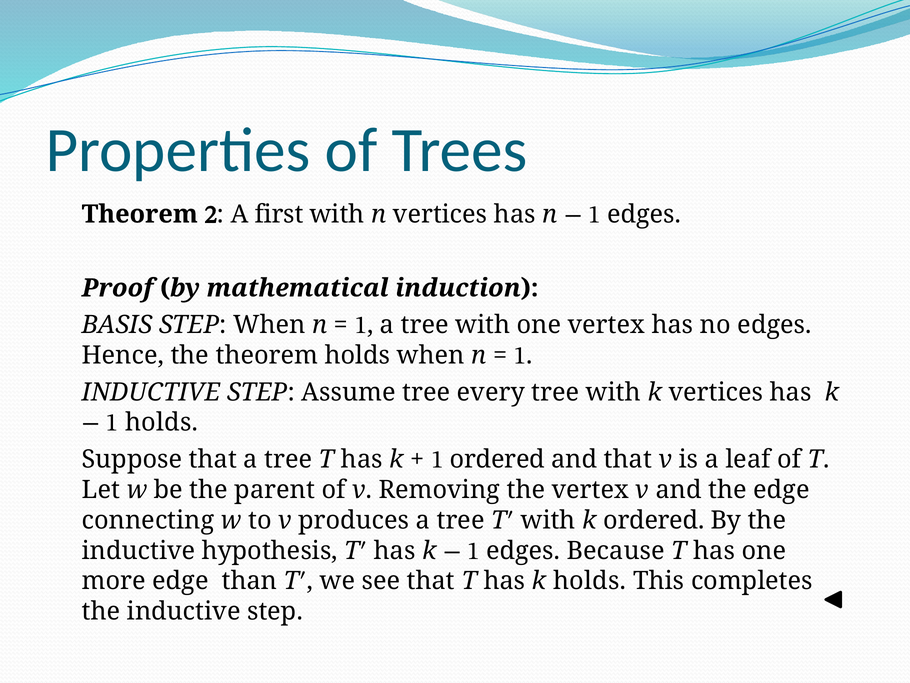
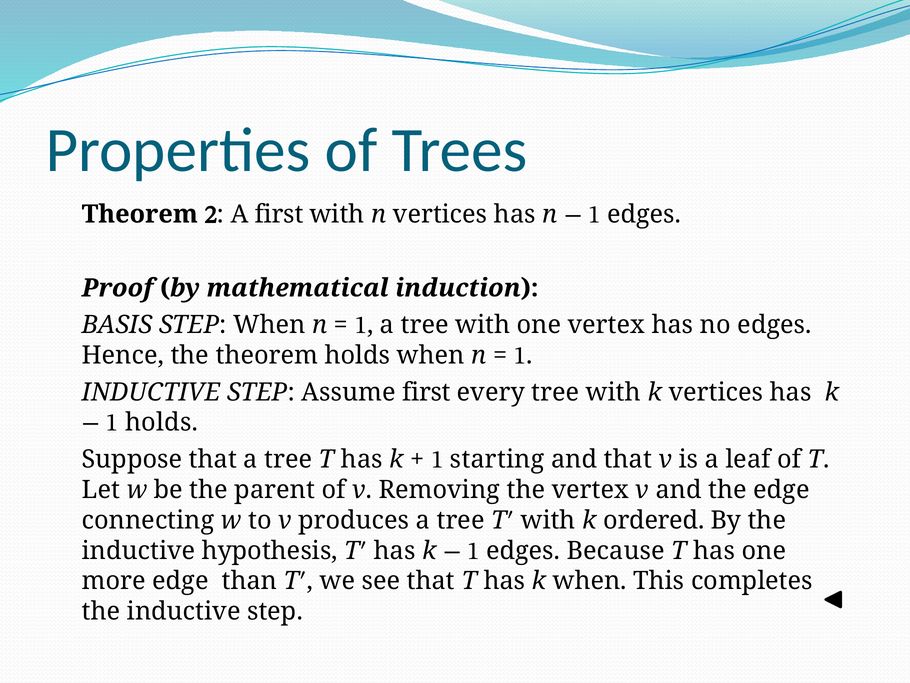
Assume tree: tree -> first
ordered at (497, 459): ordered -> starting
k holds: holds -> when
